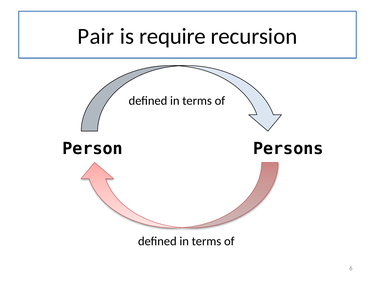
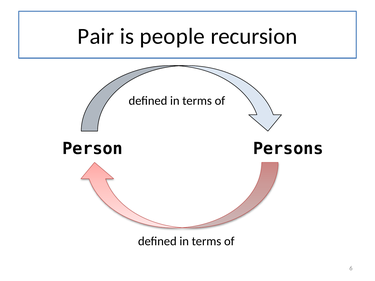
require: require -> people
